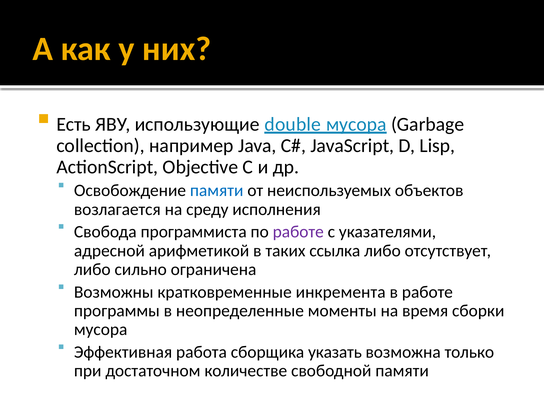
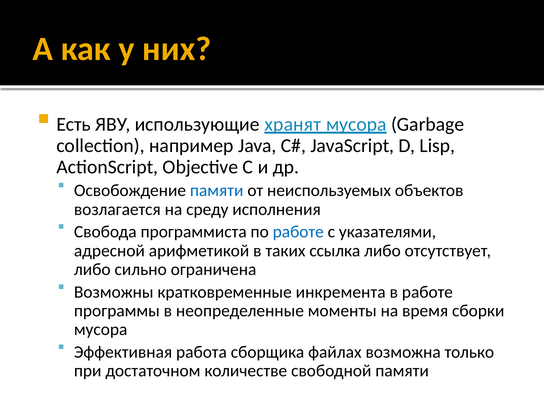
double: double -> хранят
работе at (298, 232) colour: purple -> blue
указать: указать -> файлах
